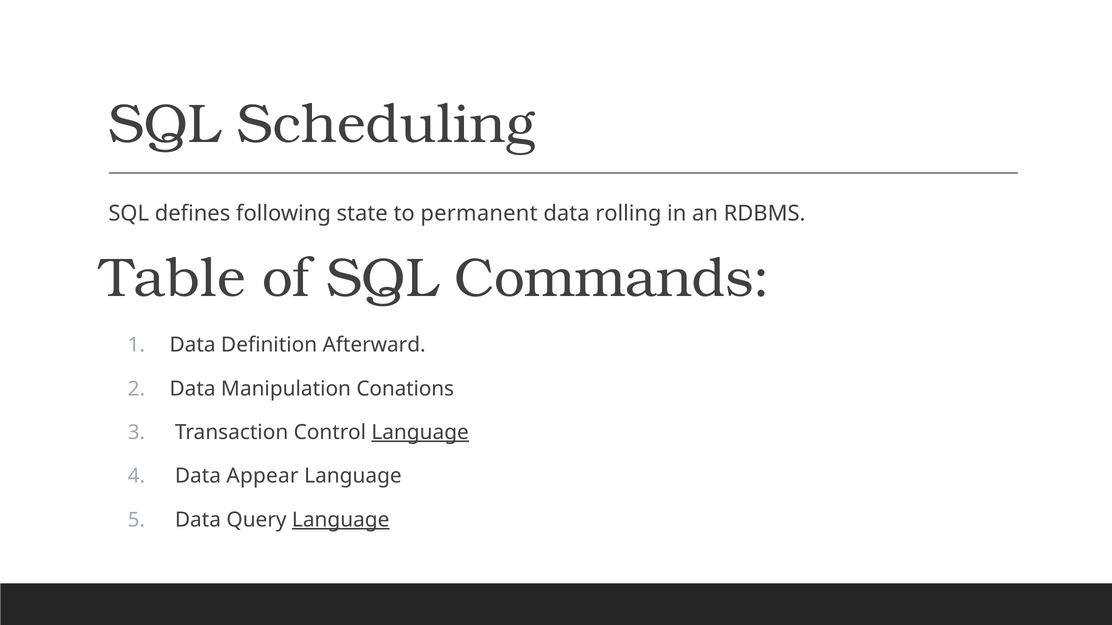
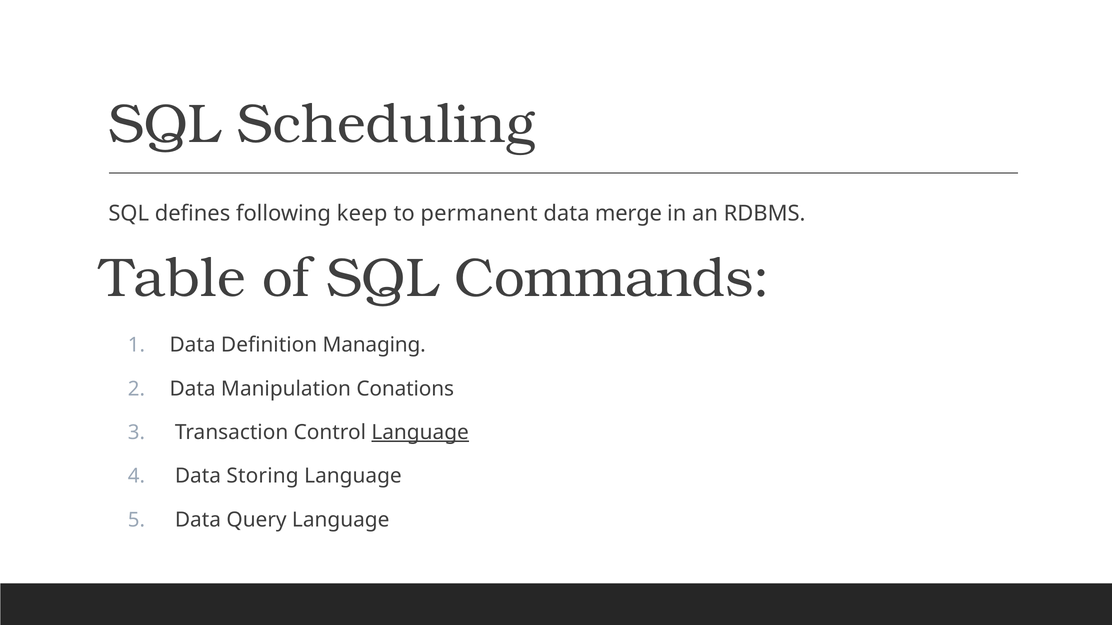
state: state -> keep
rolling: rolling -> merge
Afterward: Afterward -> Managing
Appear: Appear -> Storing
Language at (341, 520) underline: present -> none
